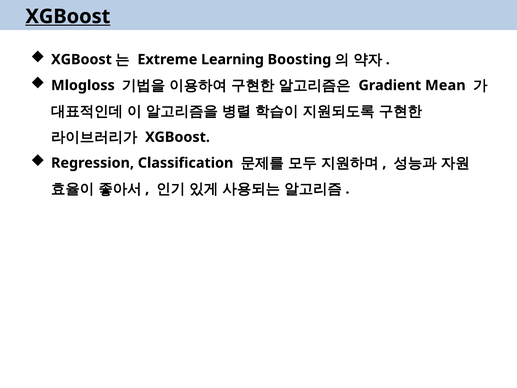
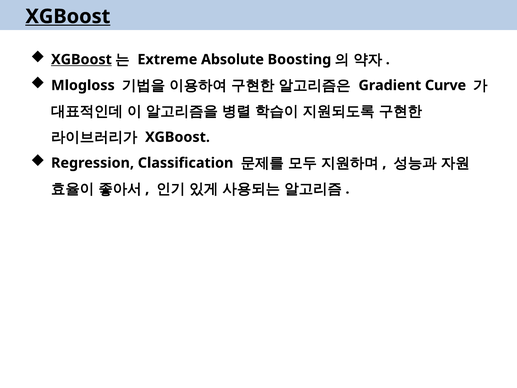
XGBoost at (81, 59) underline: none -> present
Learning: Learning -> Absolute
Mean: Mean -> Curve
